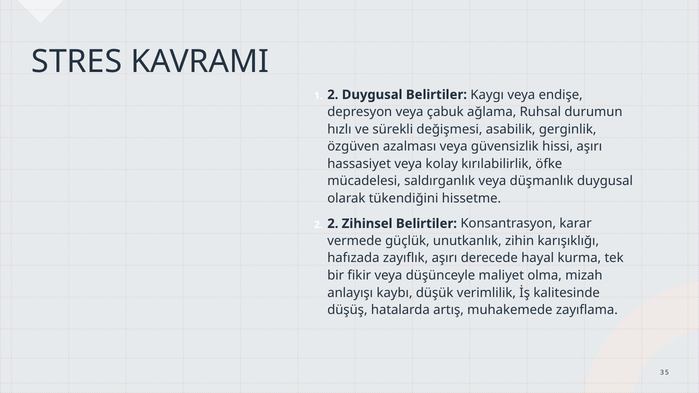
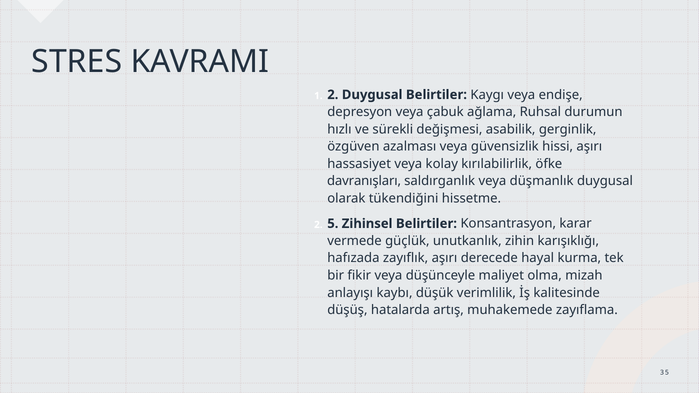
mücadelesi: mücadelesi -> davranışları
2 2: 2 -> 5
